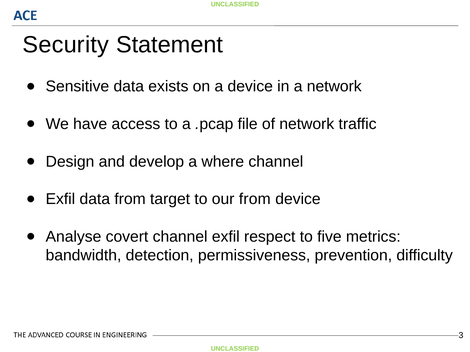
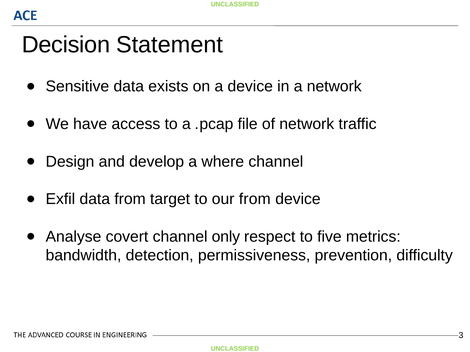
Security: Security -> Decision
channel exfil: exfil -> only
